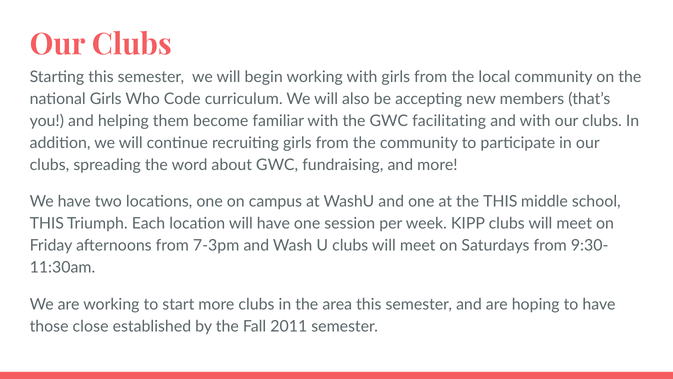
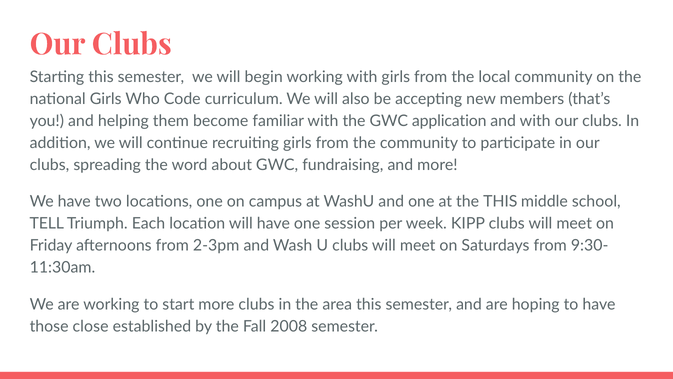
facilitating: facilitating -> application
THIS at (47, 223): THIS -> TELL
7-3pm: 7-3pm -> 2-3pm
2011: 2011 -> 2008
